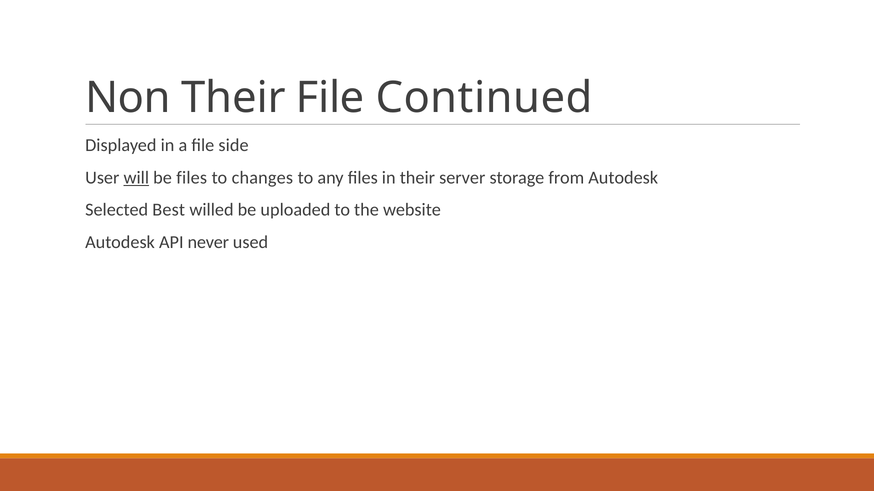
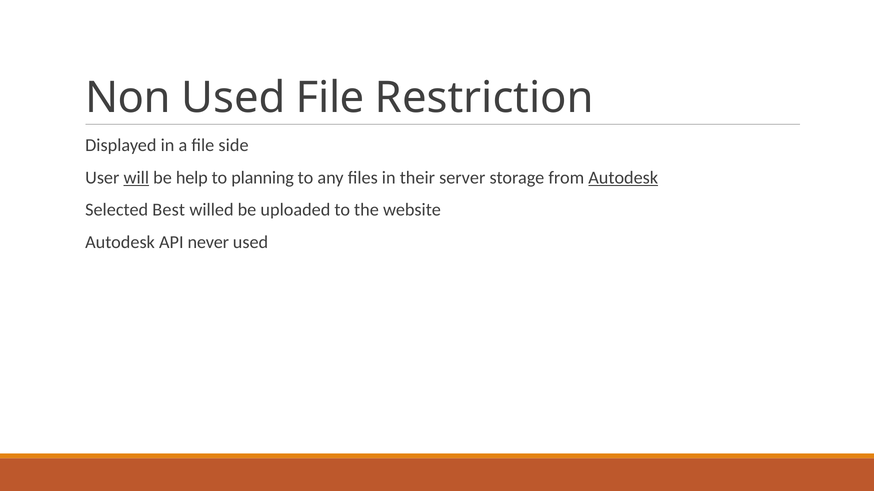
Non Their: Their -> Used
Continued: Continued -> Restriction
be files: files -> help
changes: changes -> planning
Autodesk at (623, 178) underline: none -> present
